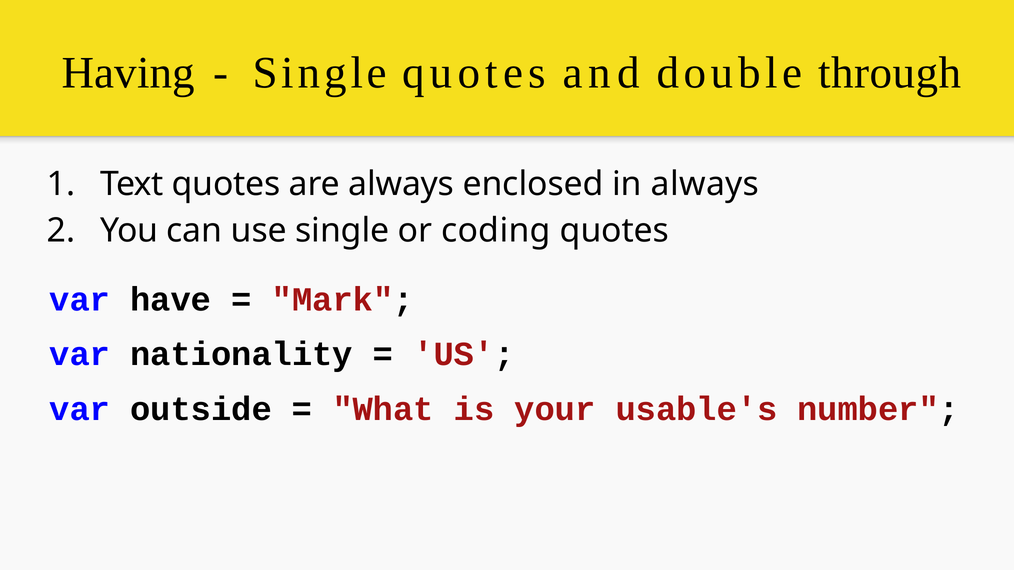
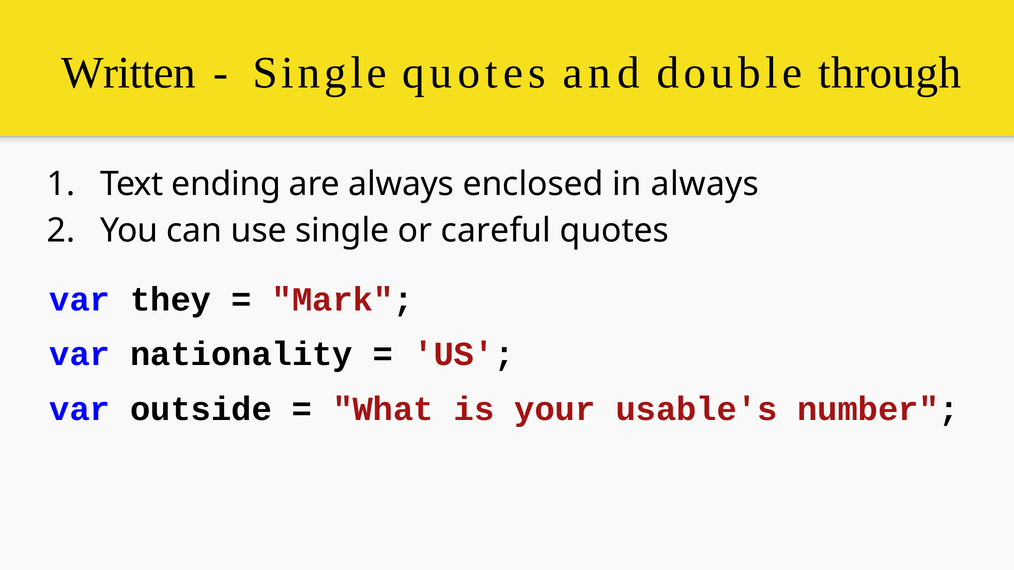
Having: Having -> Written
Text quotes: quotes -> ending
coding: coding -> careful
have: have -> they
